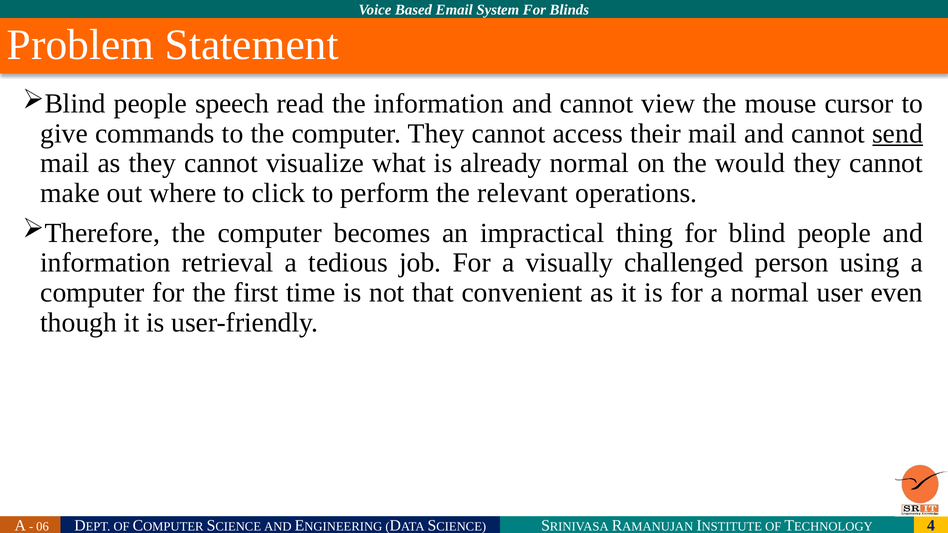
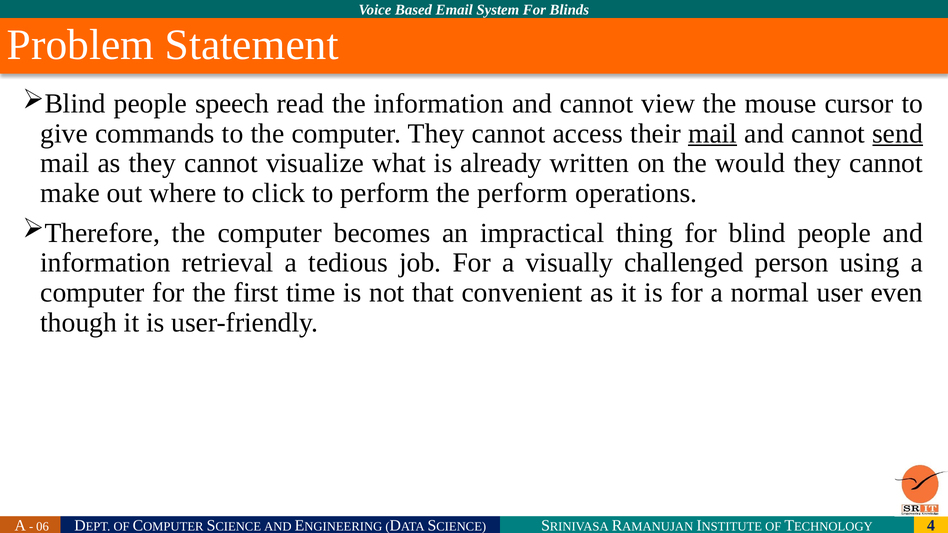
mail at (713, 134) underline: none -> present
already normal: normal -> written
the relevant: relevant -> perform
